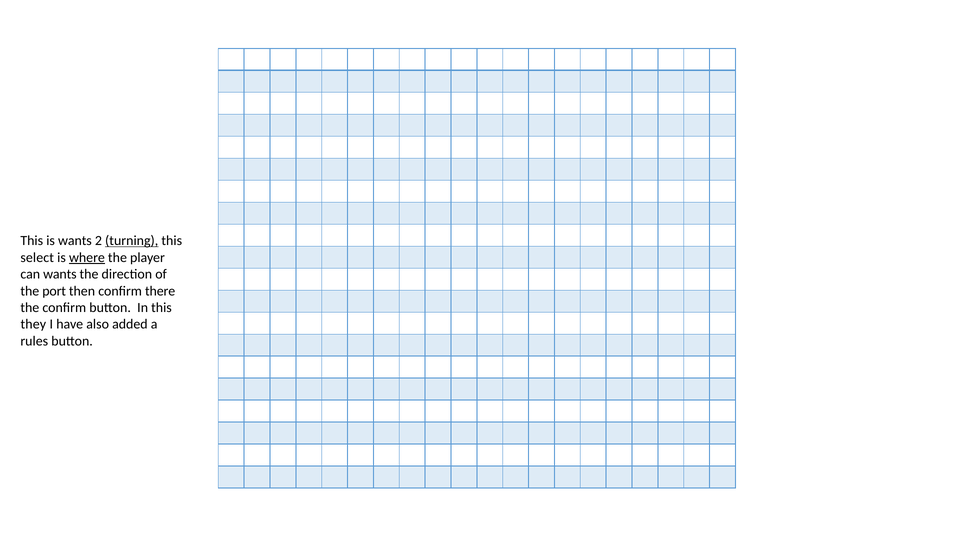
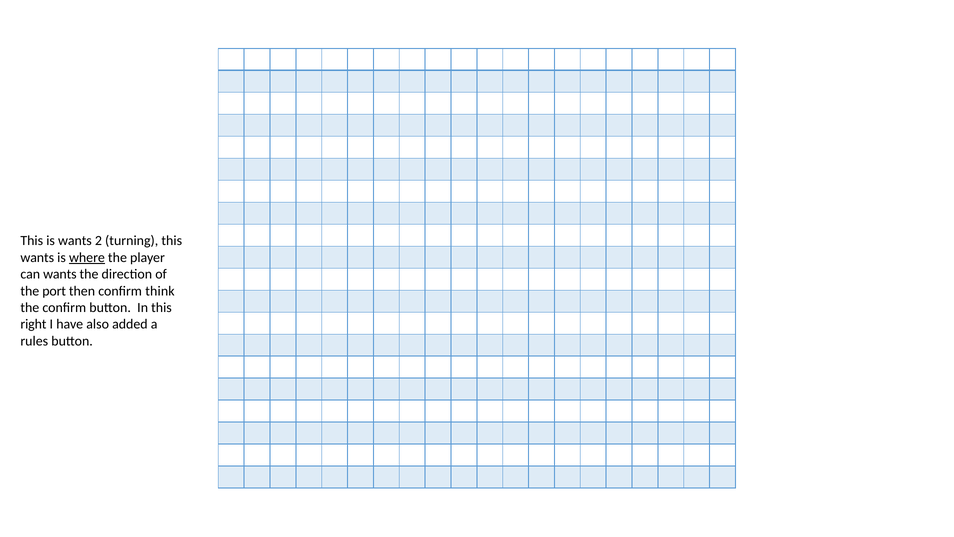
turning underline: present -> none
select at (37, 257): select -> wants
there: there -> think
they: they -> right
